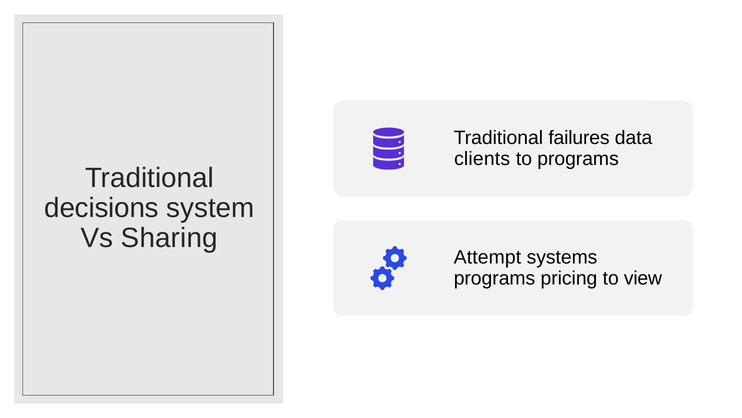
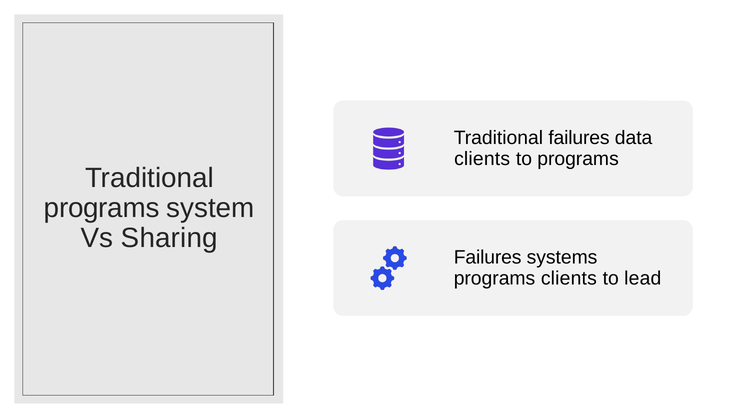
decisions at (102, 208): decisions -> programs
Attempt at (487, 257): Attempt -> Failures
programs pricing: pricing -> clients
view: view -> lead
